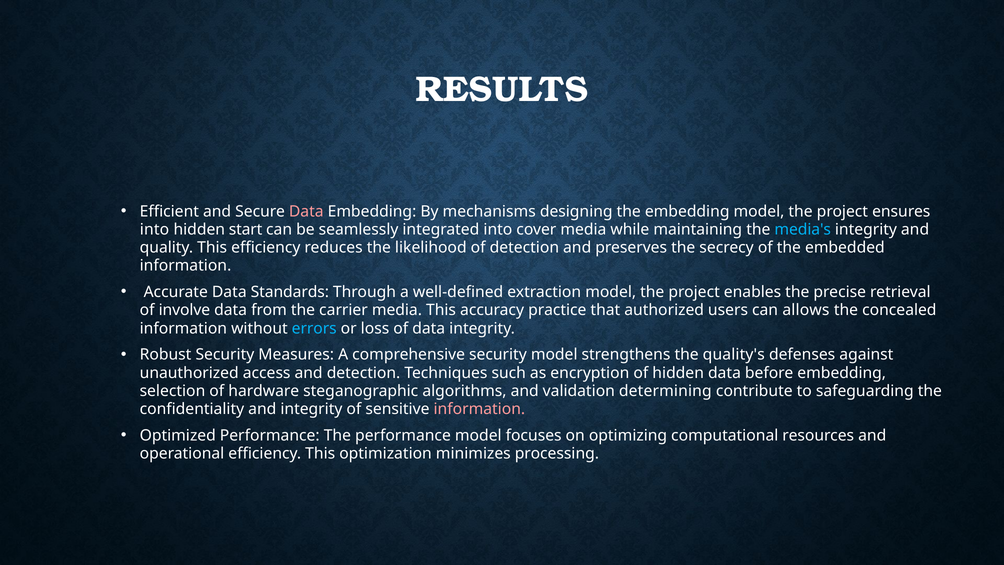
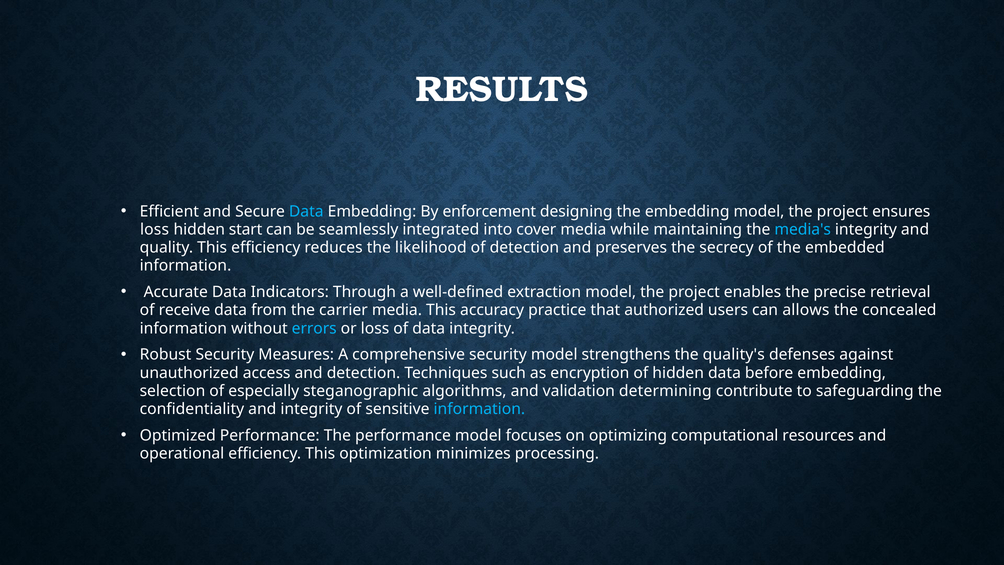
Data at (306, 212) colour: pink -> light blue
mechanisms: mechanisms -> enforcement
into at (155, 230): into -> loss
Standards: Standards -> Indicators
involve: involve -> receive
hardware: hardware -> especially
information at (479, 409) colour: pink -> light blue
